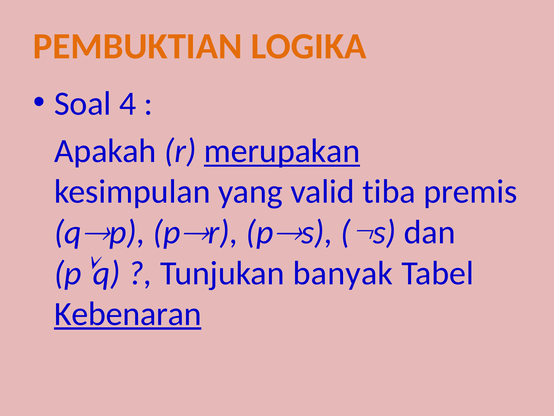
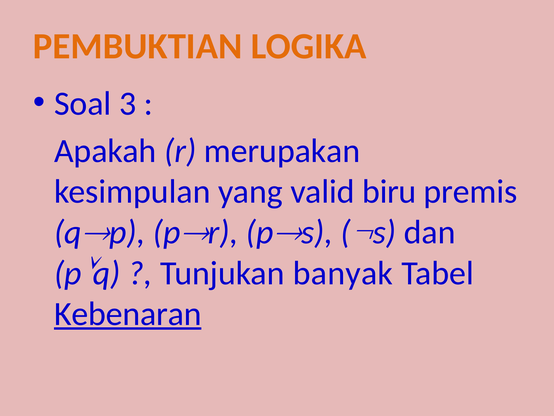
4: 4 -> 3
merupakan underline: present -> none
tiba: tiba -> biru
